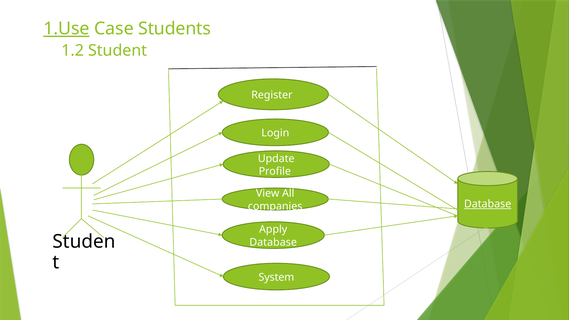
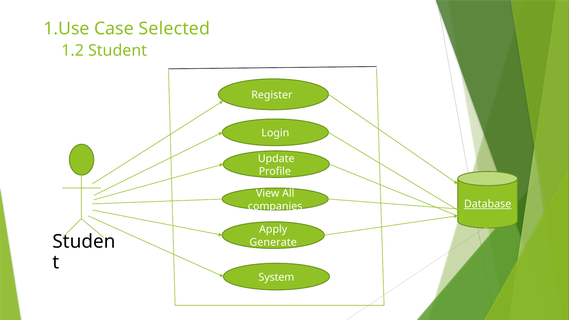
1.Use underline: present -> none
Students: Students -> Selected
Database at (273, 242): Database -> Generate
